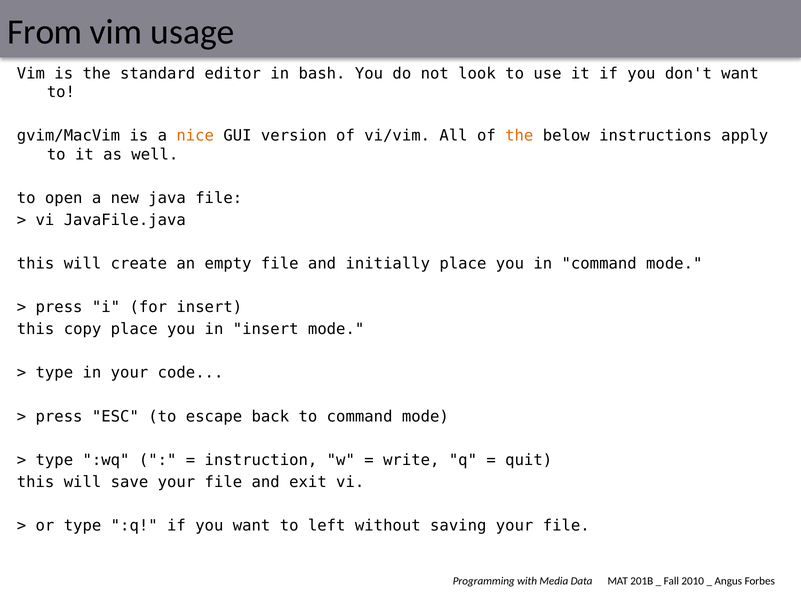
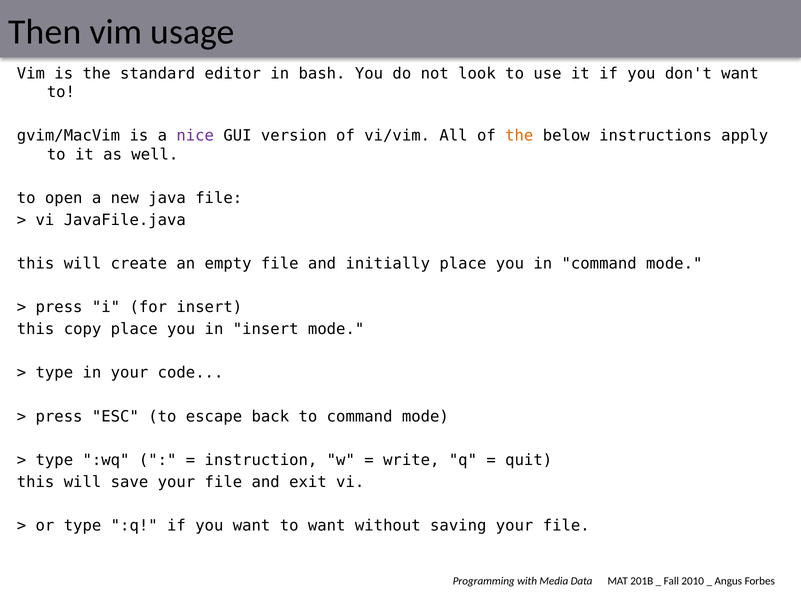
From: From -> Then
nice colour: orange -> purple
to left: left -> want
